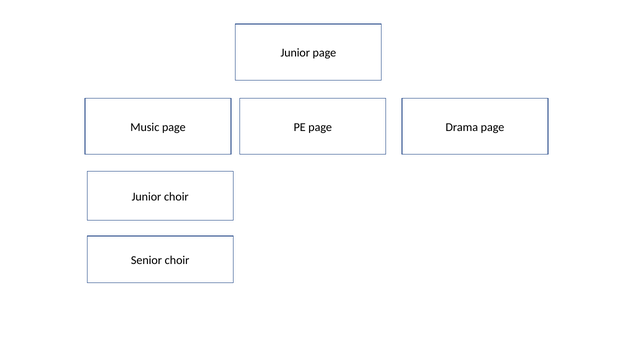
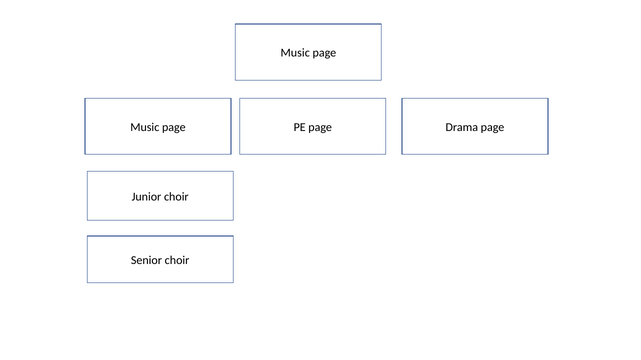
Junior at (295, 53): Junior -> Music
